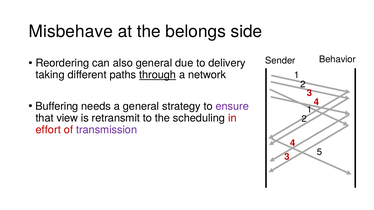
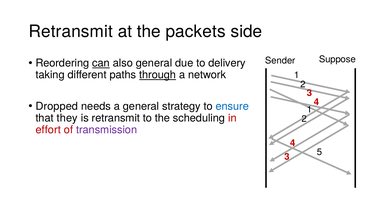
Misbehave at (71, 31): Misbehave -> Retransmit
belongs: belongs -> packets
Behavior: Behavior -> Suppose
can underline: none -> present
Buffering: Buffering -> Dropped
ensure colour: purple -> blue
view: view -> they
